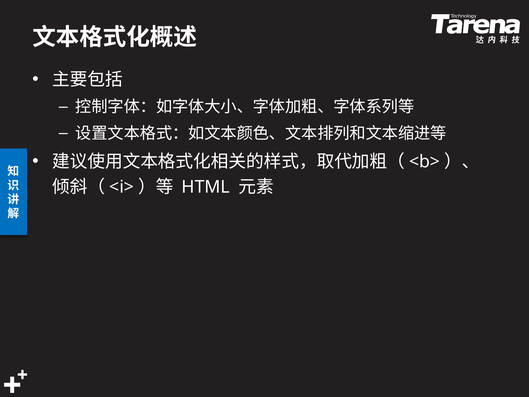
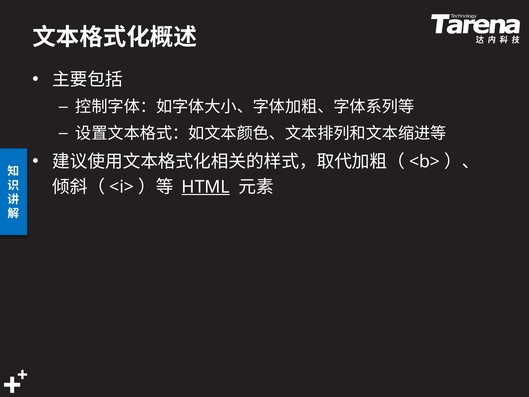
HTML underline: none -> present
